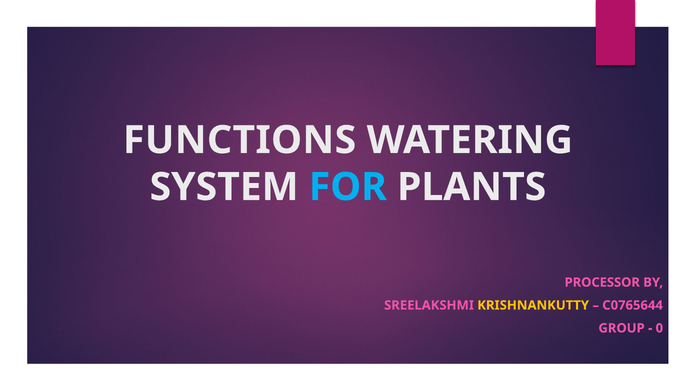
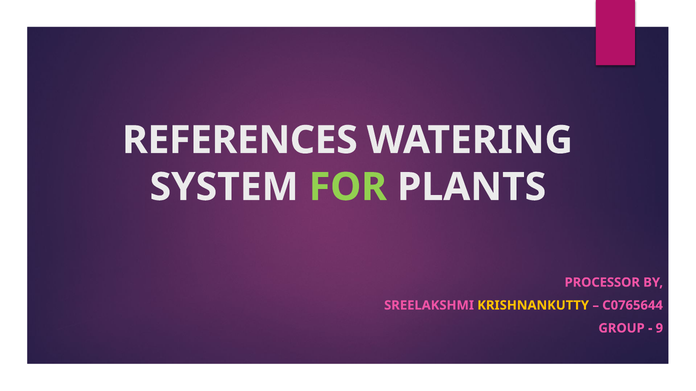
FUNCTIONS: FUNCTIONS -> REFERENCES
FOR colour: light blue -> light green
0: 0 -> 9
